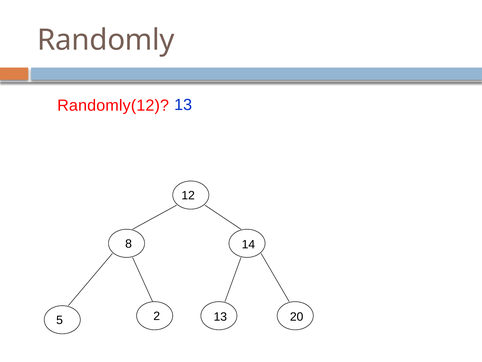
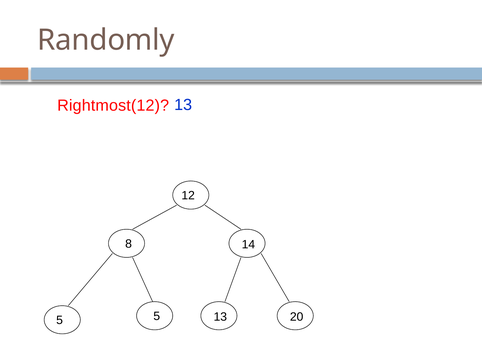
Randomly(12: Randomly(12 -> Rightmost(12
5 2: 2 -> 5
